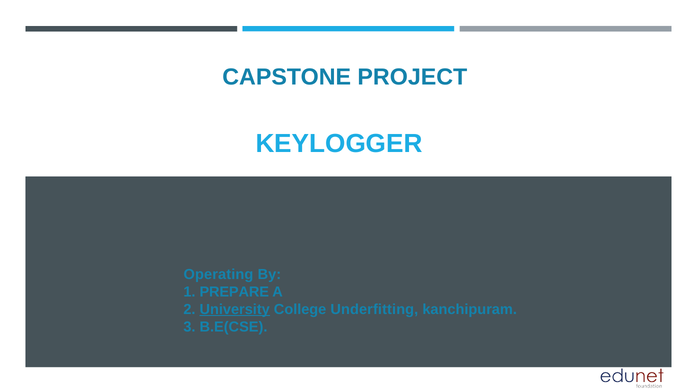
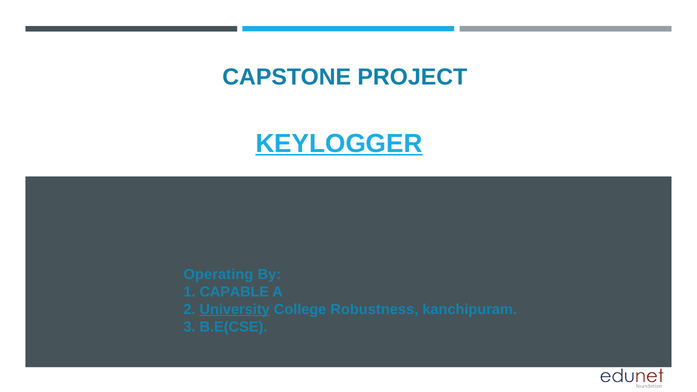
KEYLOGGER underline: none -> present
PREPARE: PREPARE -> CAPABLE
Underfitting: Underfitting -> Robustness
